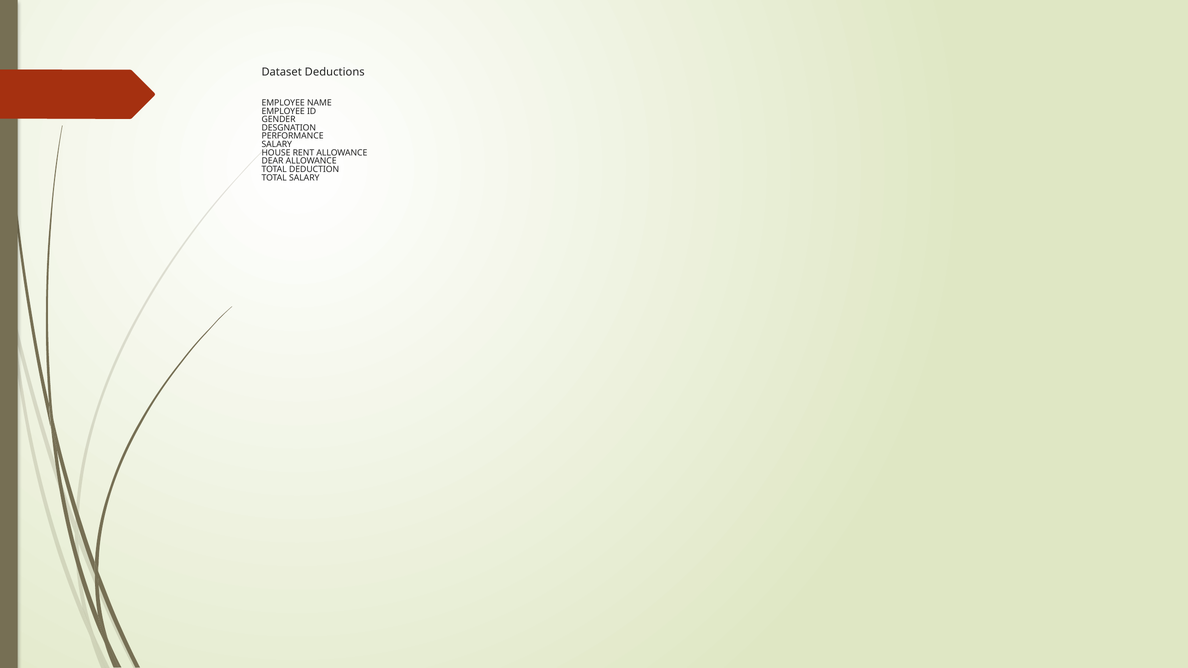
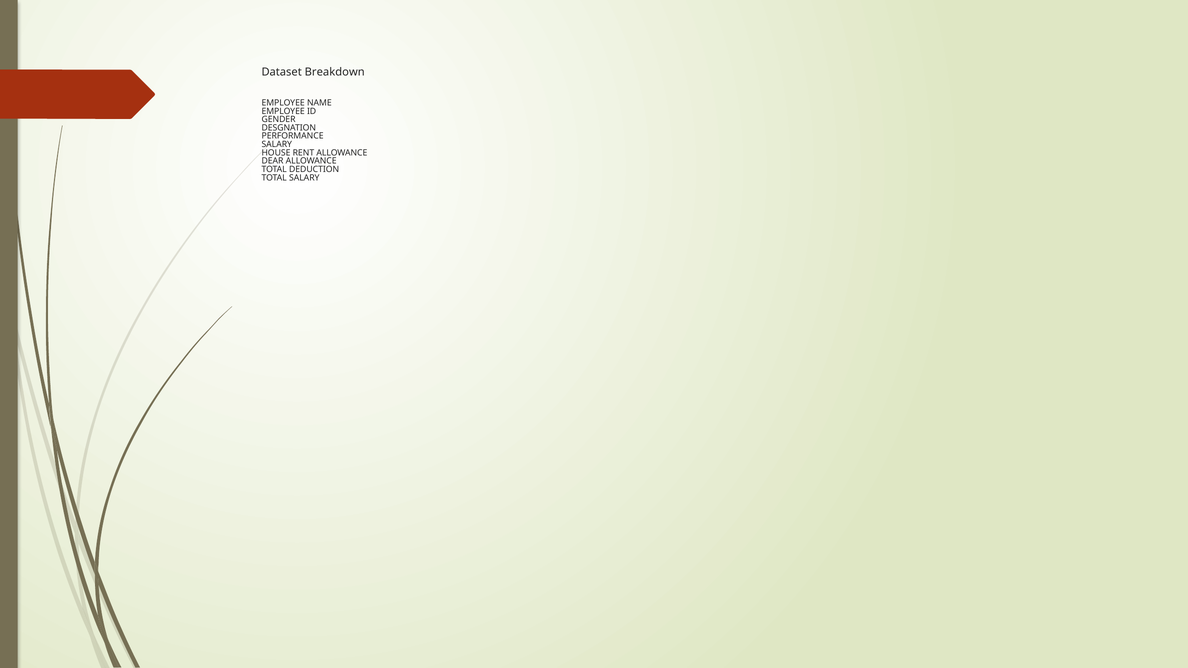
Deductions: Deductions -> Breakdown
